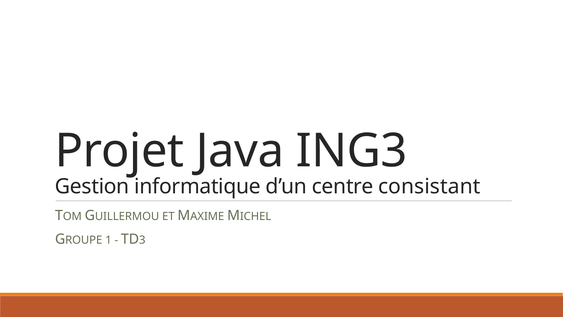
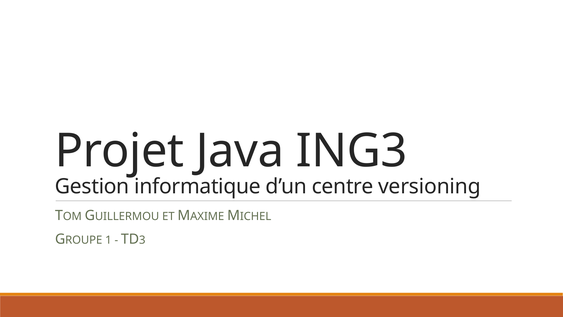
consistant: consistant -> versioning
